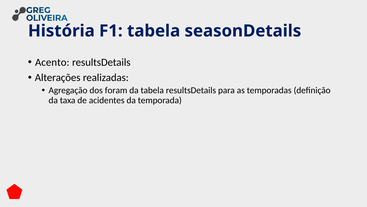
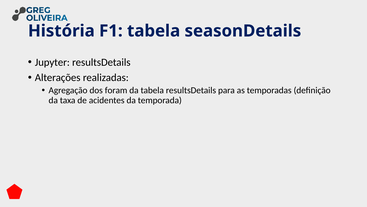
Acento: Acento -> Jupyter
